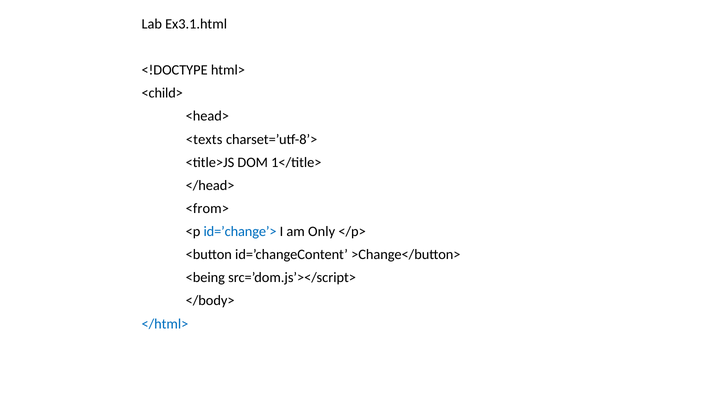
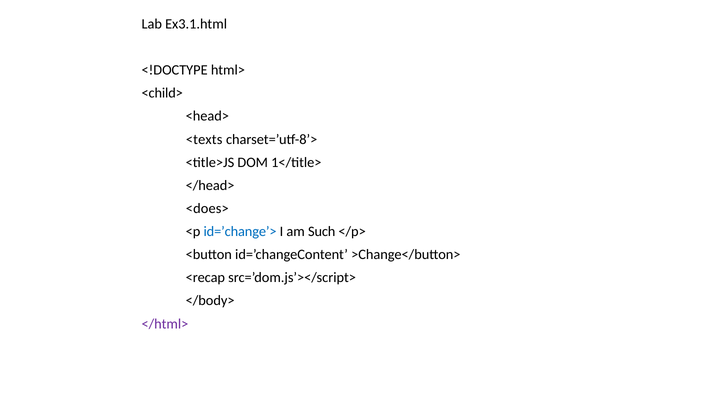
<from>: <from> -> <does>
Only: Only -> Such
<being: <being -> <recap
</html> colour: blue -> purple
